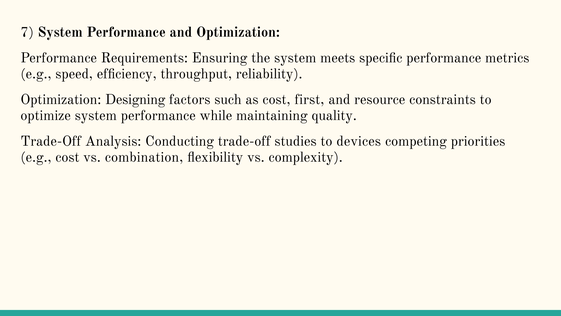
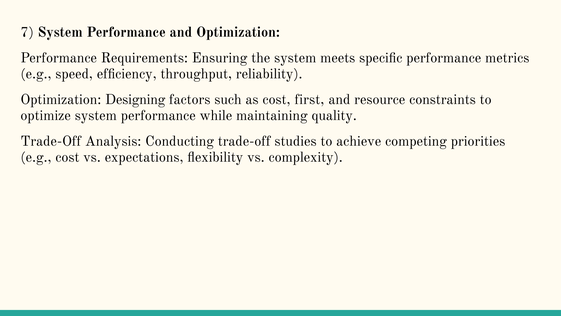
devices: devices -> achieve
combination: combination -> expectations
